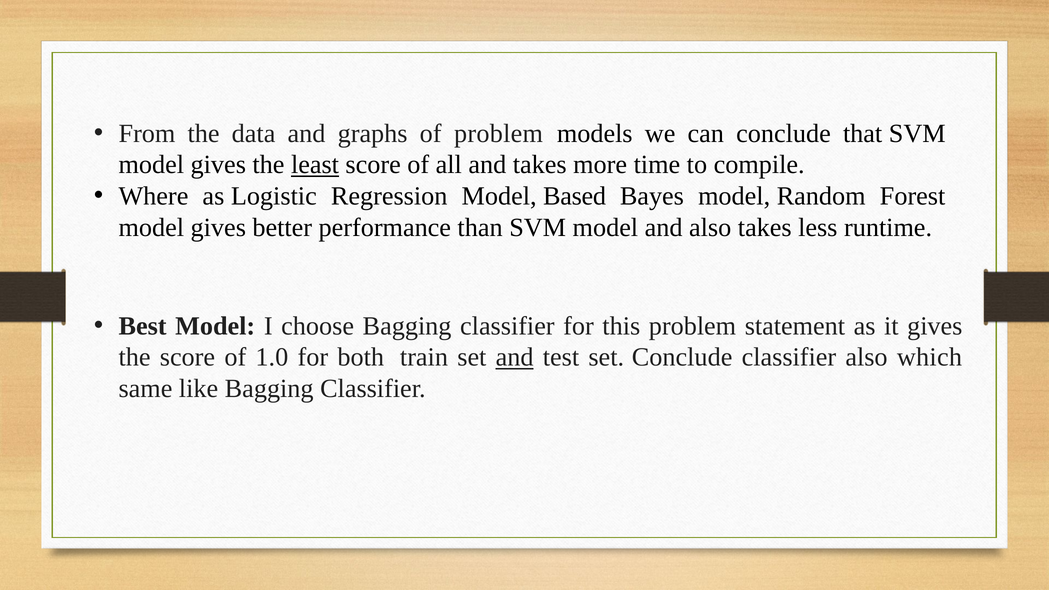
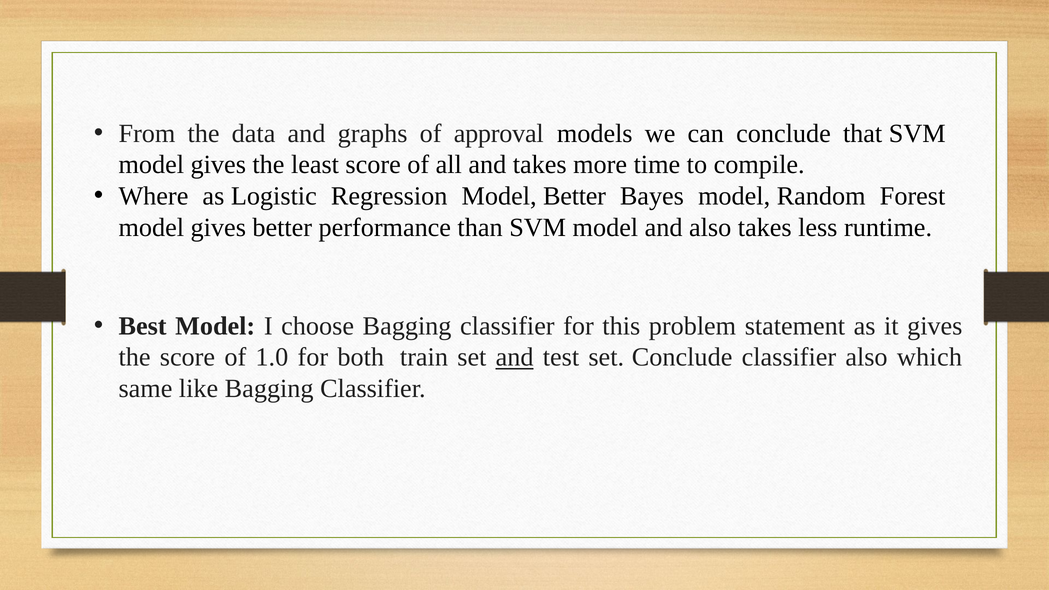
of problem: problem -> approval
least underline: present -> none
Model Based: Based -> Better
